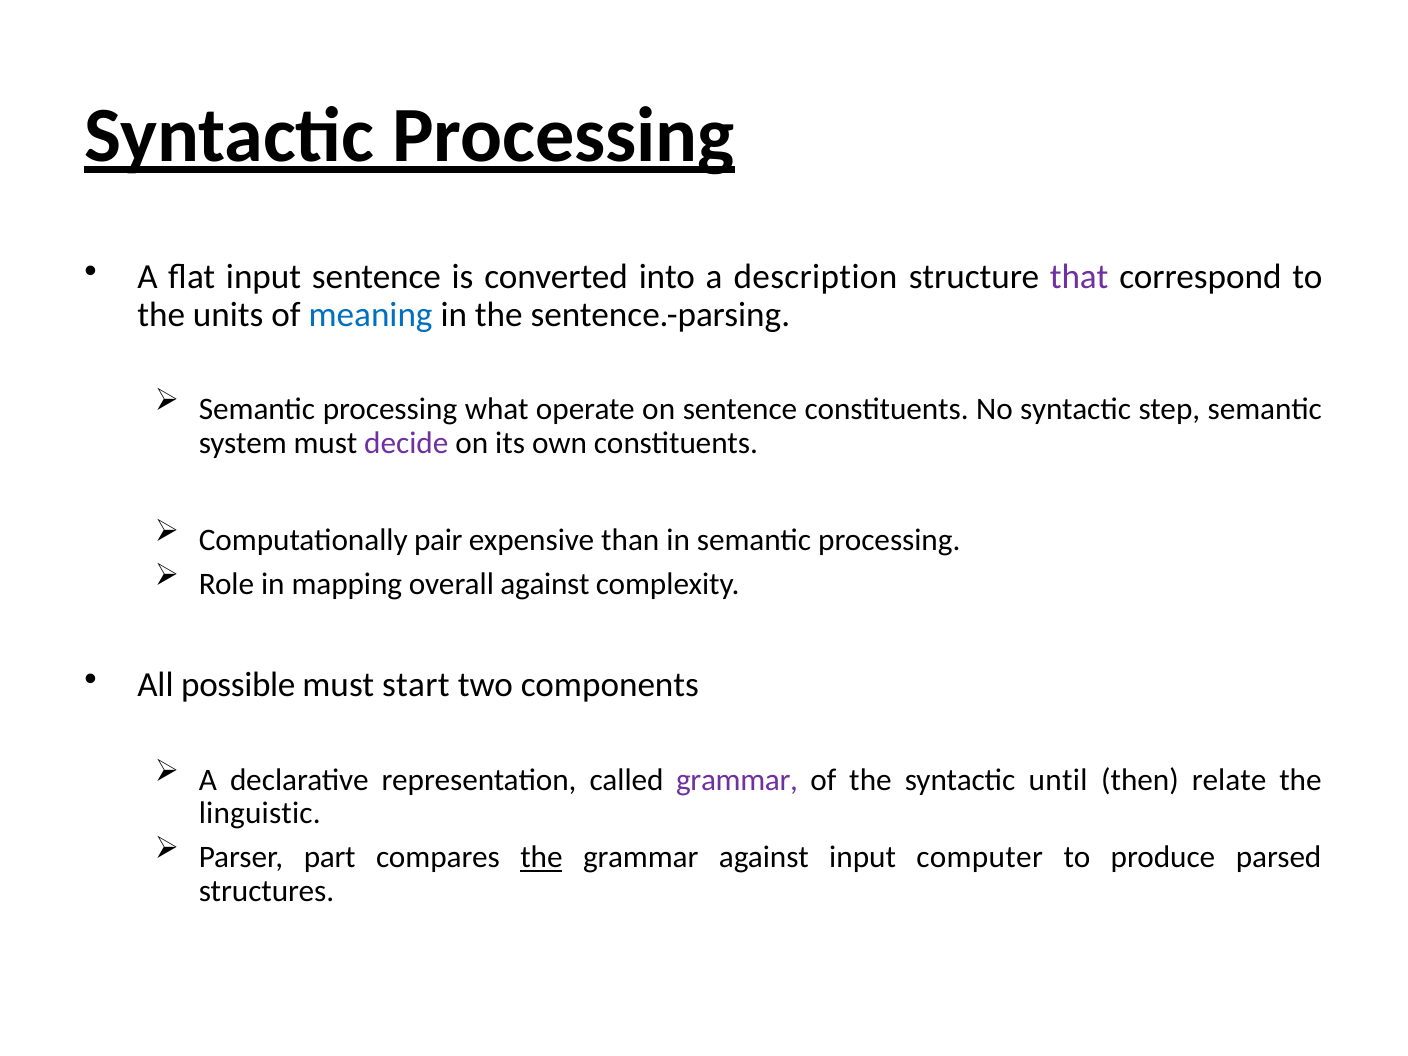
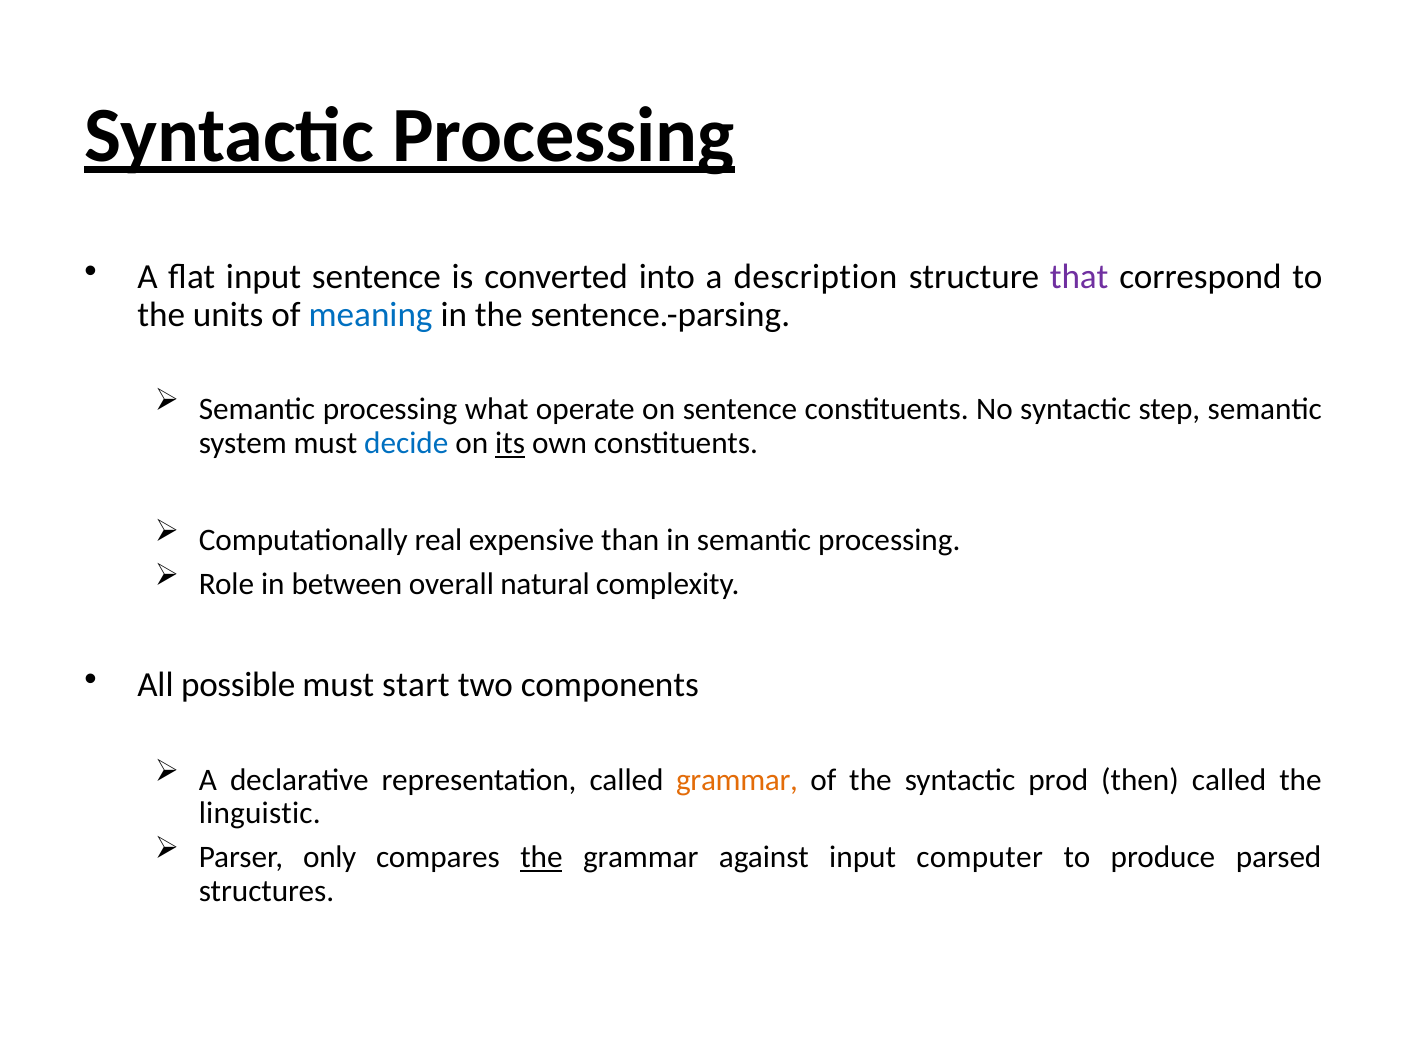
decide colour: purple -> blue
its underline: none -> present
pair: pair -> real
mapping: mapping -> between
overall against: against -> natural
grammar at (737, 780) colour: purple -> orange
until: until -> prod
then relate: relate -> called
part: part -> only
